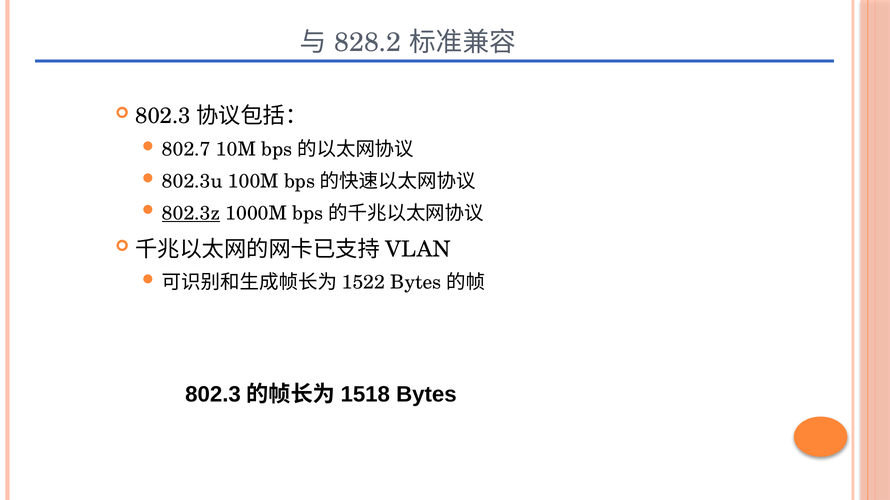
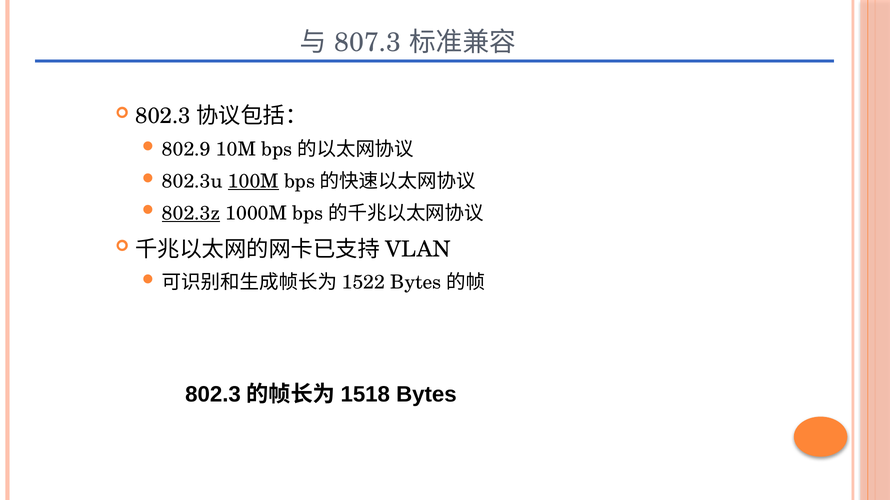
828.2: 828.2 -> 807.3
802.7: 802.7 -> 802.9
100M underline: none -> present
